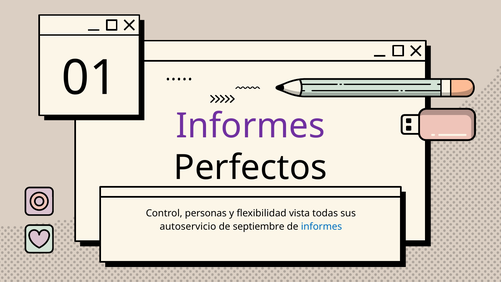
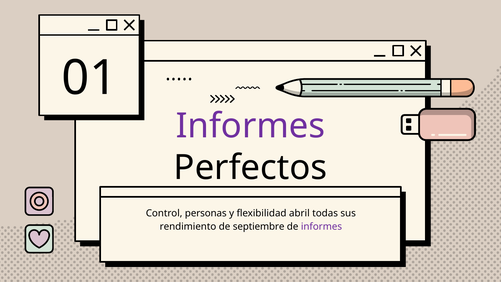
vista: vista -> abril
autoservicio: autoservicio -> rendimiento
informes at (321, 227) colour: blue -> purple
